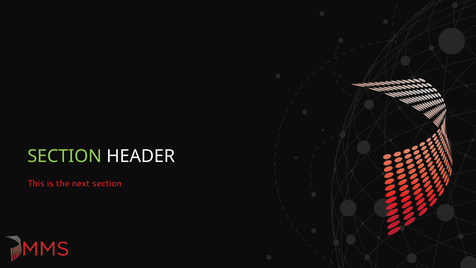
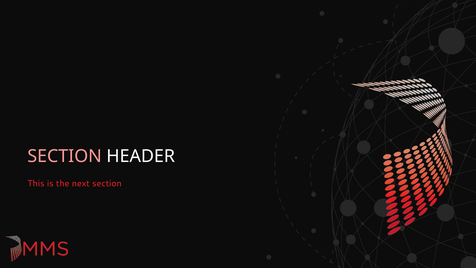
SECTION at (65, 156) colour: light green -> pink
